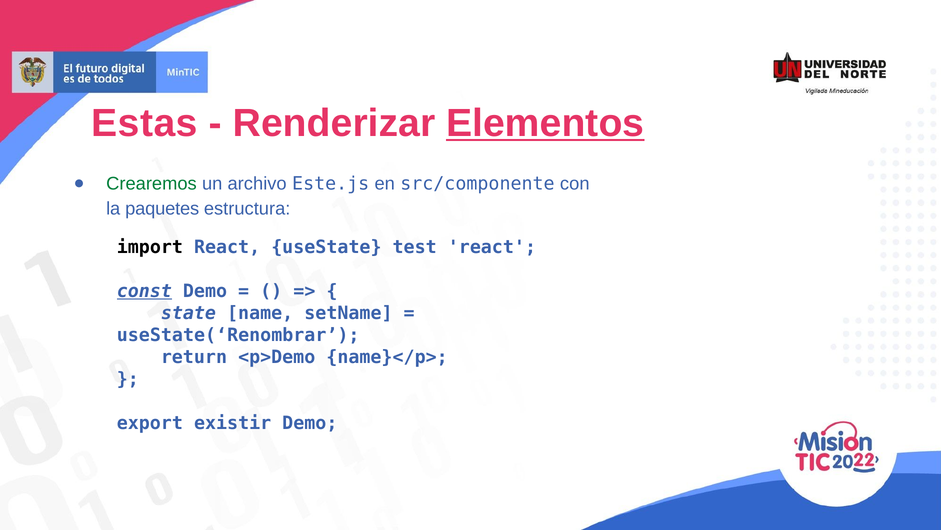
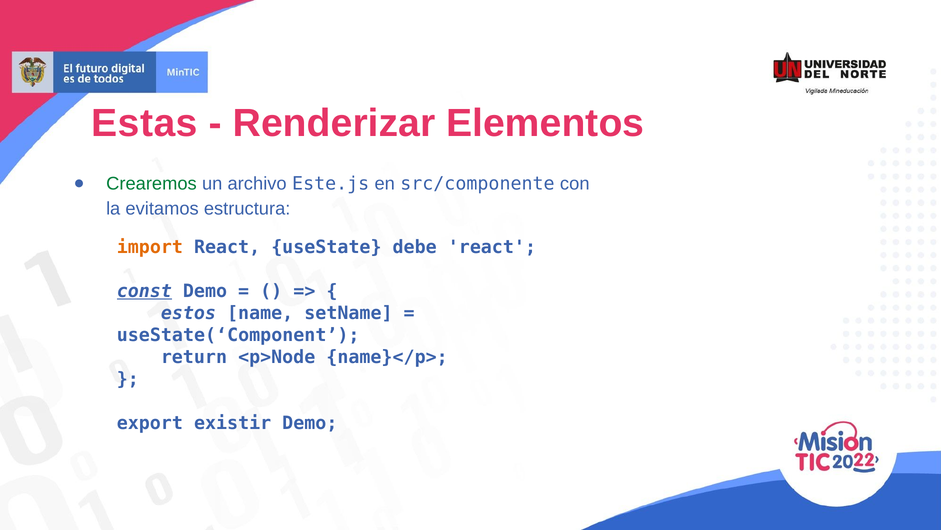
Elementos underline: present -> none
paquetes: paquetes -> evitamos
import colour: black -> orange
test: test -> debe
state: state -> estos
useState(‘Renombrar: useState(‘Renombrar -> useState(‘Component
<p>Demo: <p>Demo -> <p>Node
